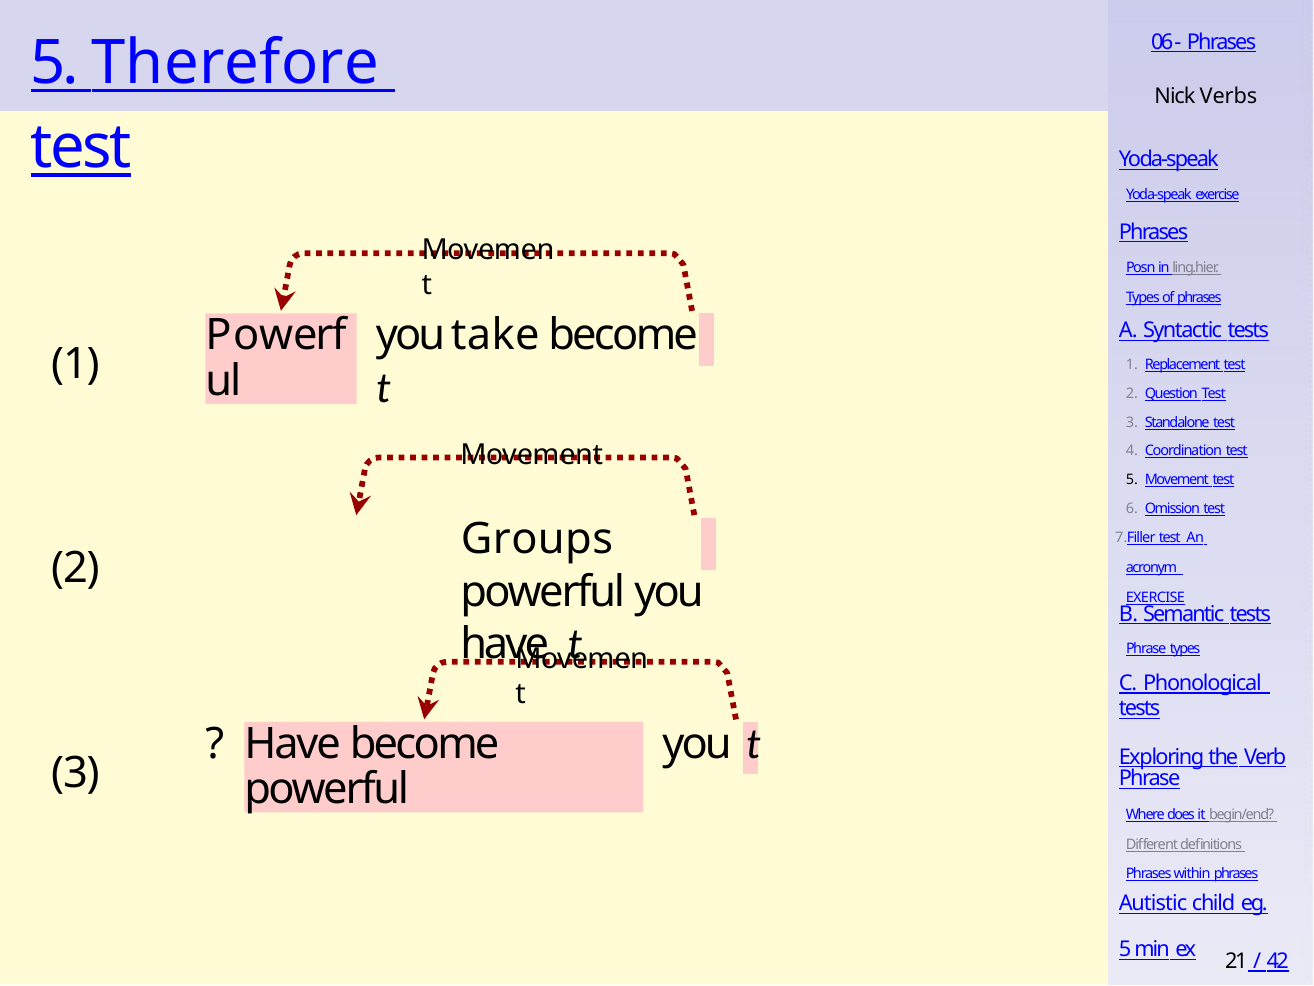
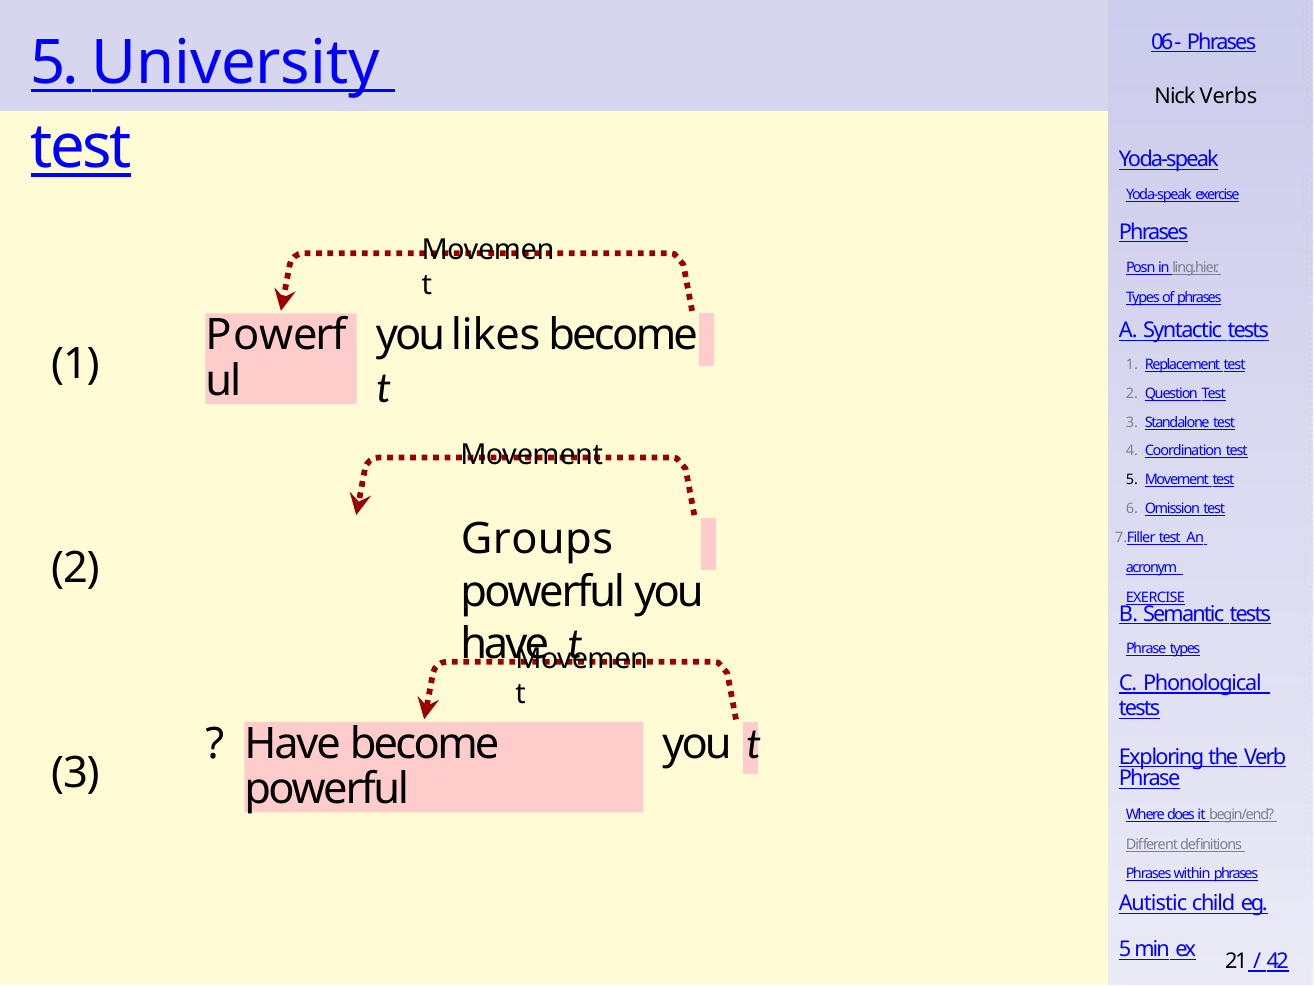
Therefore: Therefore -> University
take: take -> likes
